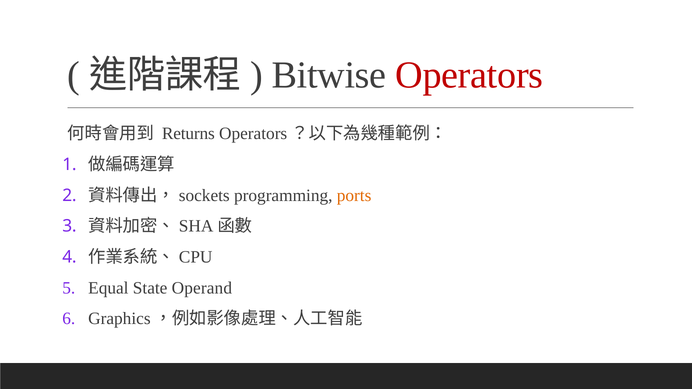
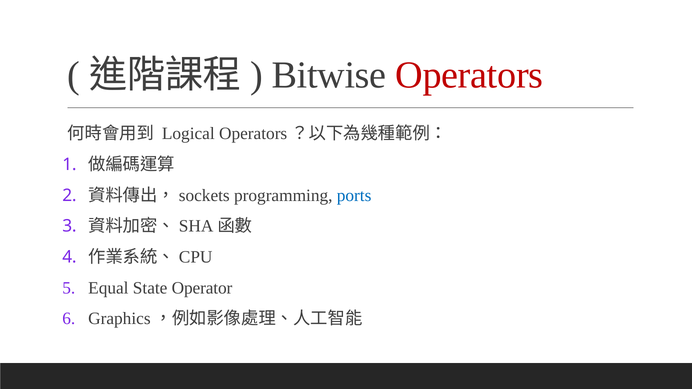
Returns: Returns -> Logical
ports colour: orange -> blue
Operand: Operand -> Operator
